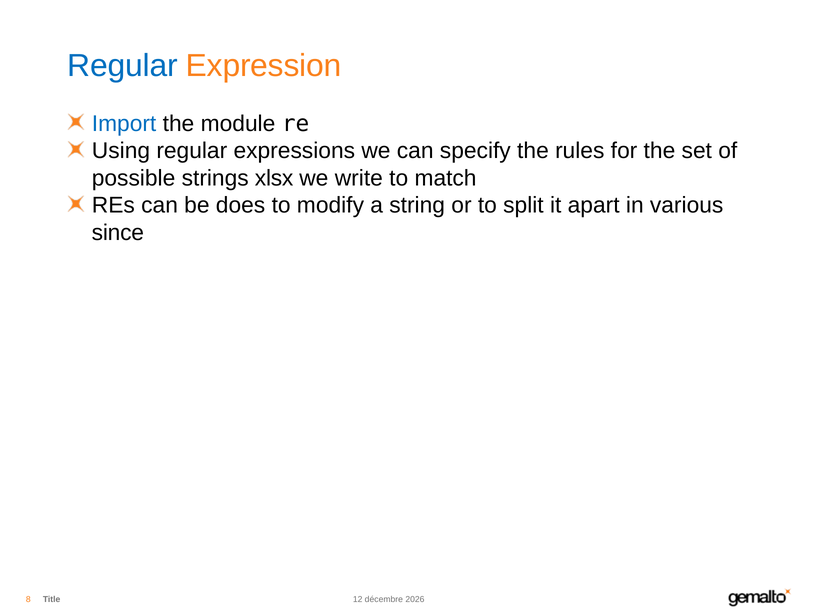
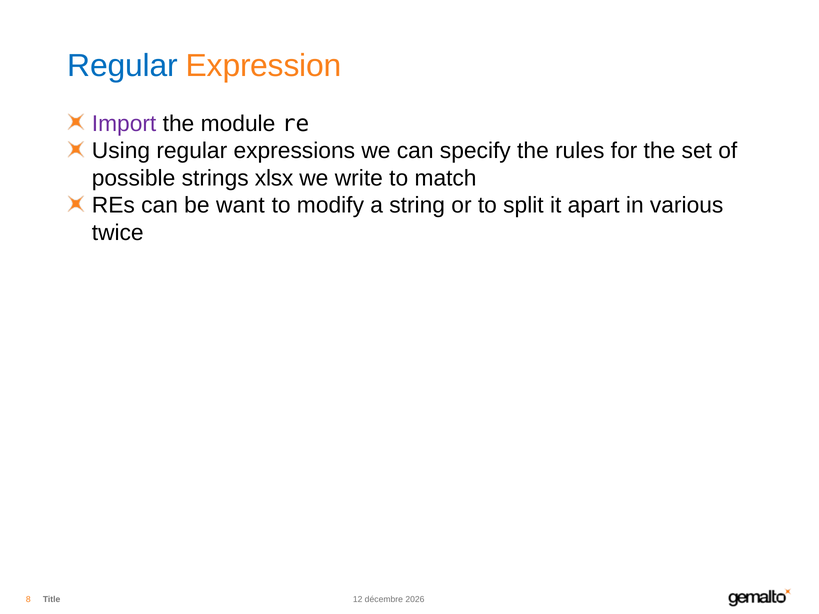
Import colour: blue -> purple
does: does -> want
since: since -> twice
